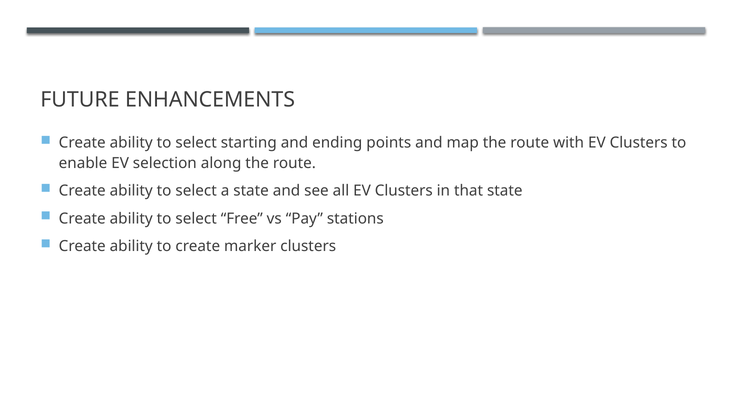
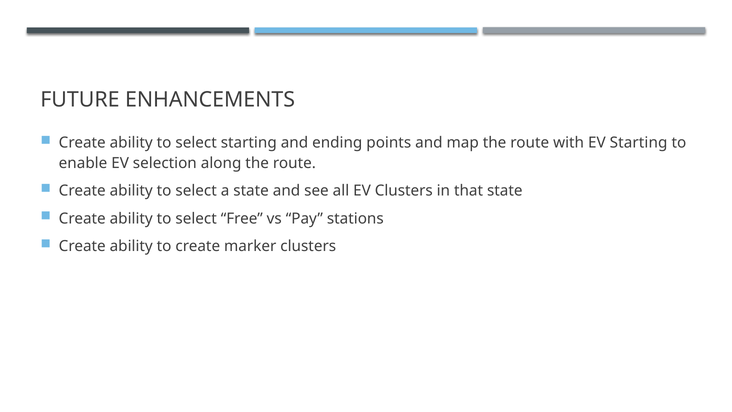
with EV Clusters: Clusters -> Starting
